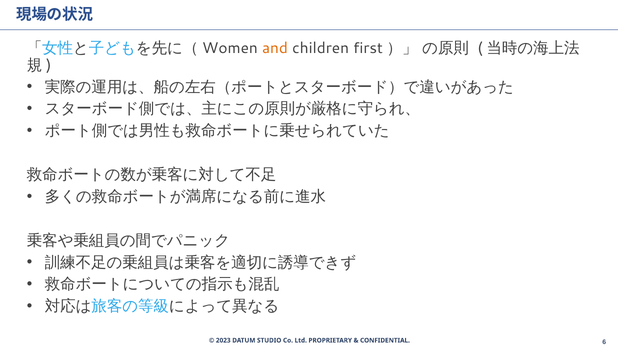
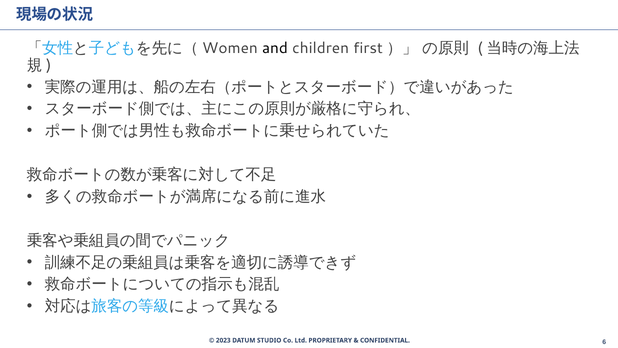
and colour: orange -> black
